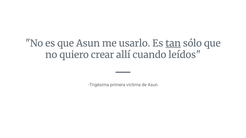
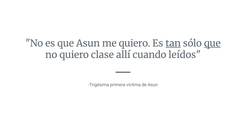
me usarlo: usarlo -> quiero
que at (212, 44) underline: none -> present
crear: crear -> clase
